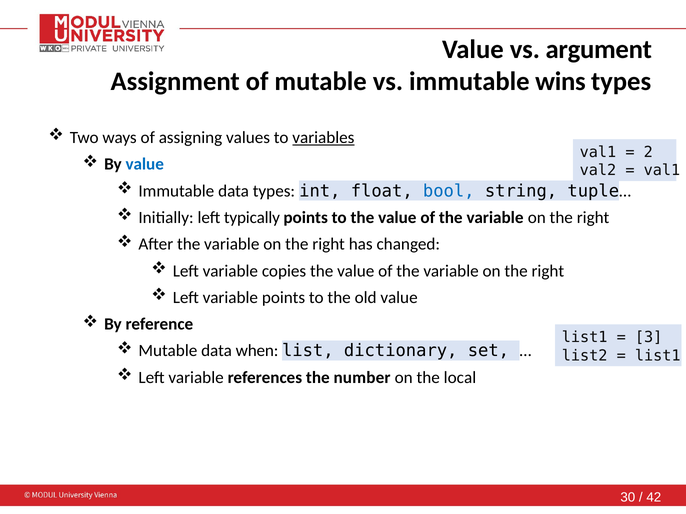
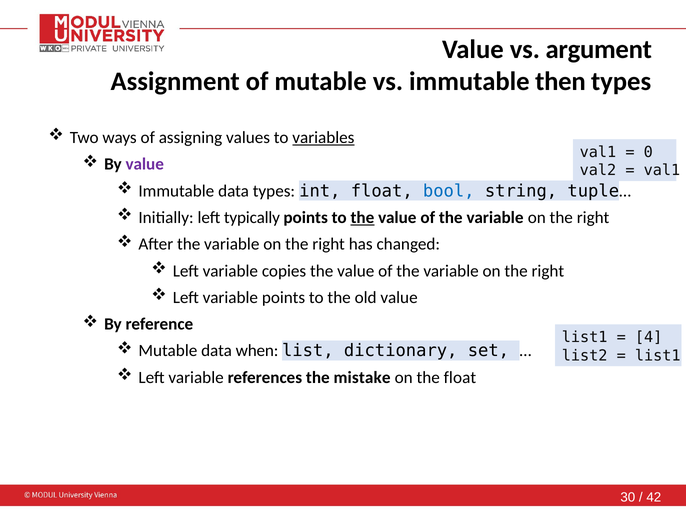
wins: wins -> then
2: 2 -> 0
value at (145, 164) colour: blue -> purple
the at (362, 218) underline: none -> present
3: 3 -> 4
number: number -> mistake
the local: local -> float
